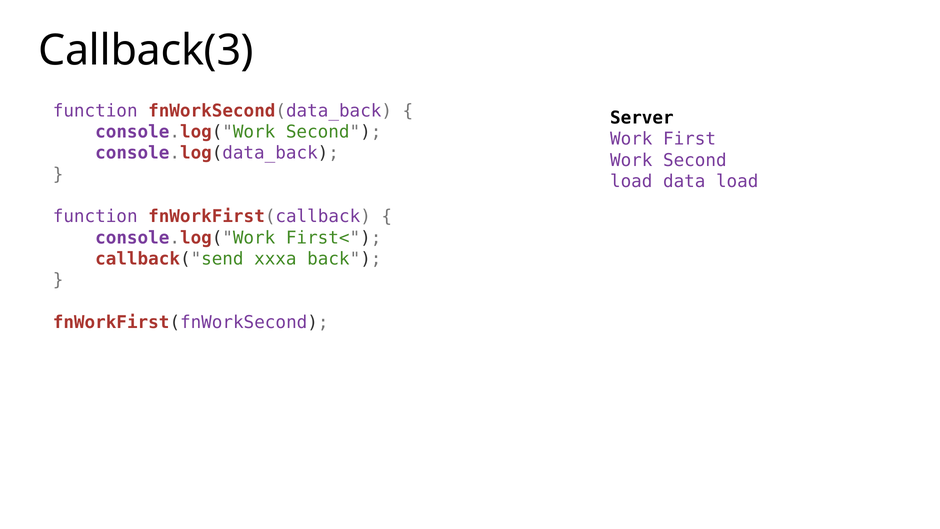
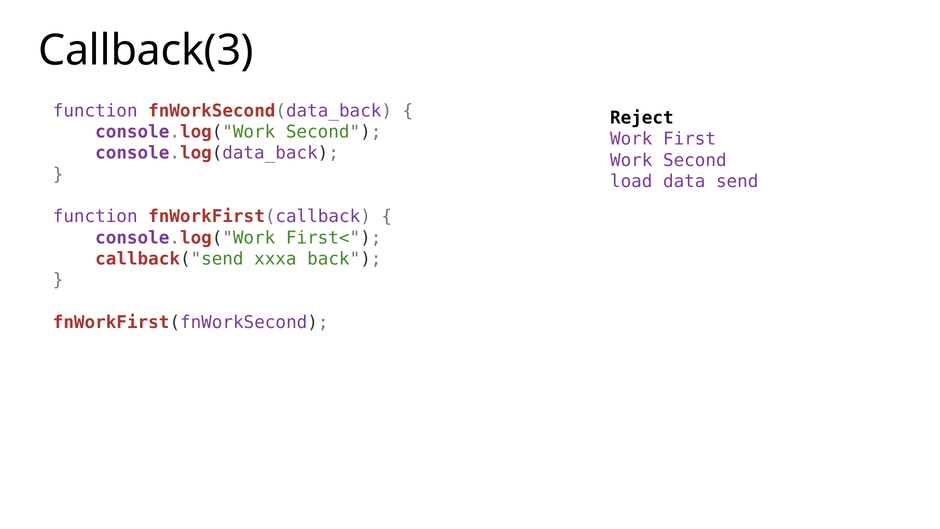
Server: Server -> Reject
data load: load -> send
